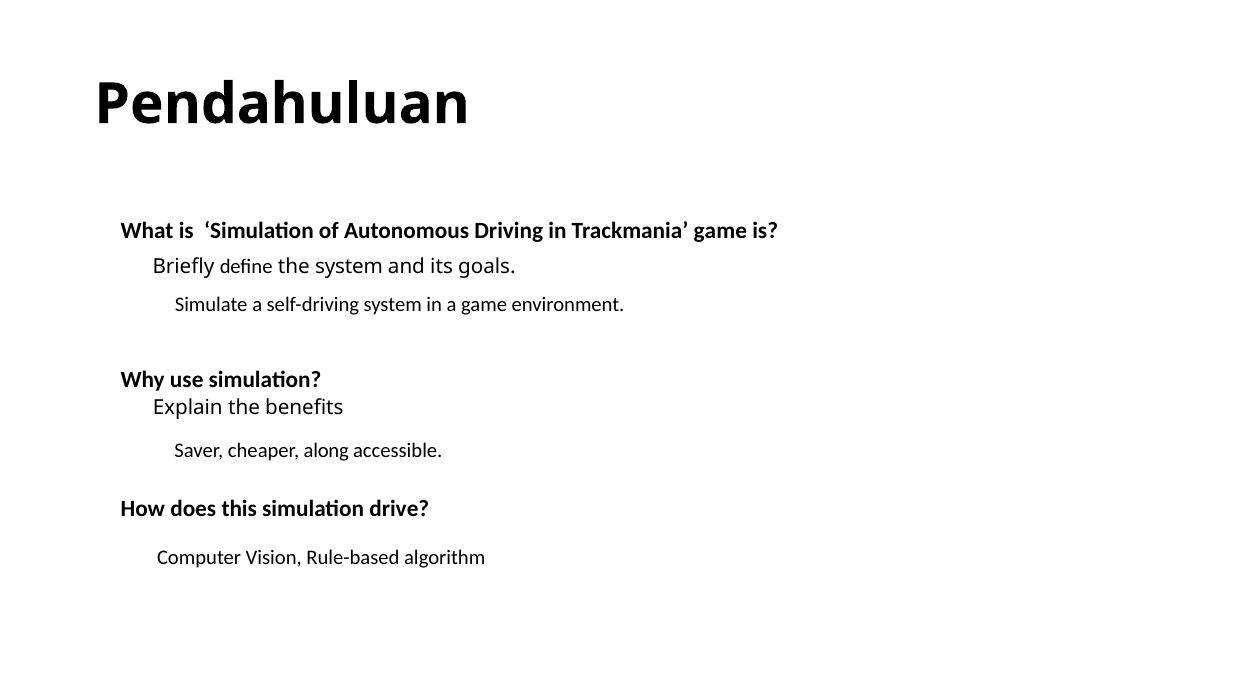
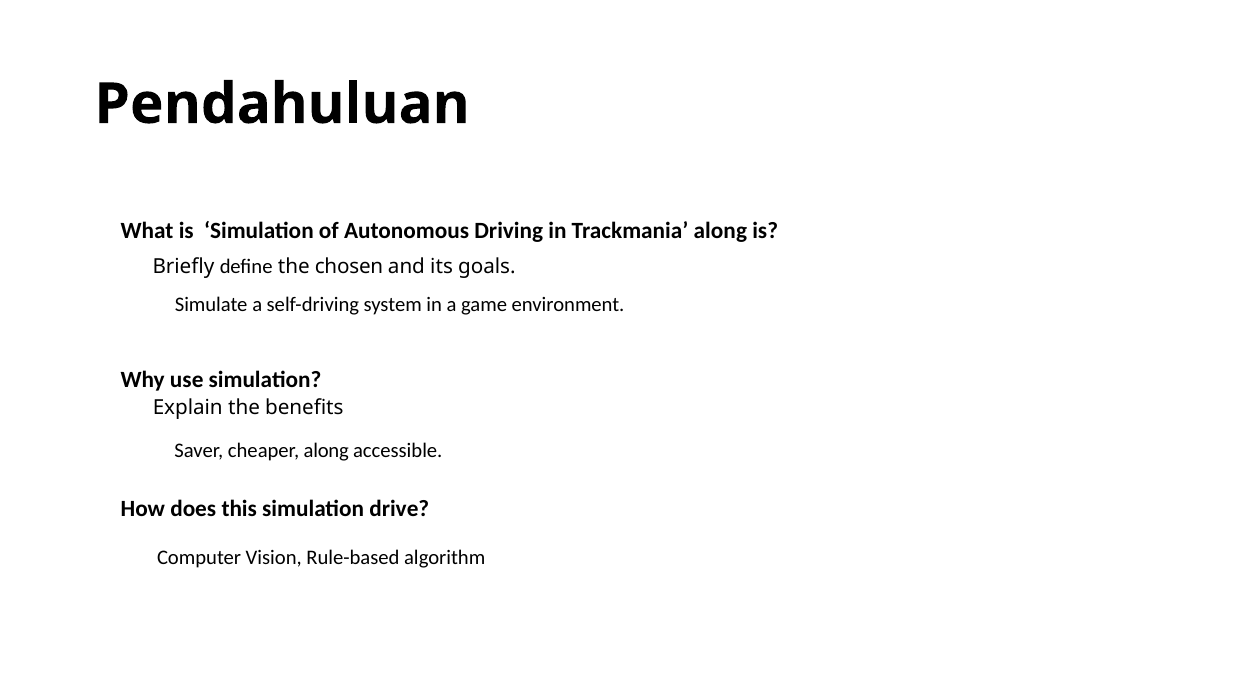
Trackmania game: game -> along
the system: system -> chosen
